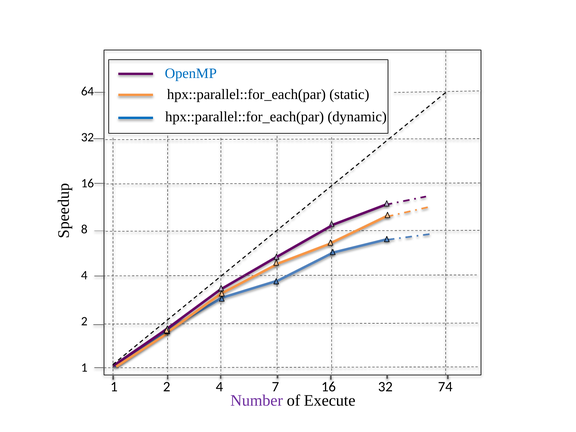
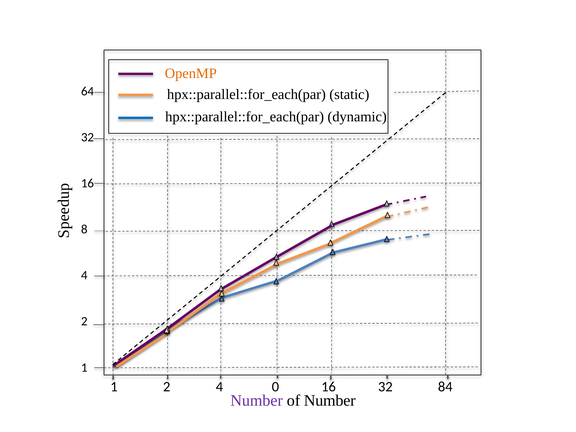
OpenMP colour: blue -> orange
7: 7 -> 0
74: 74 -> 84
of Execute: Execute -> Number
